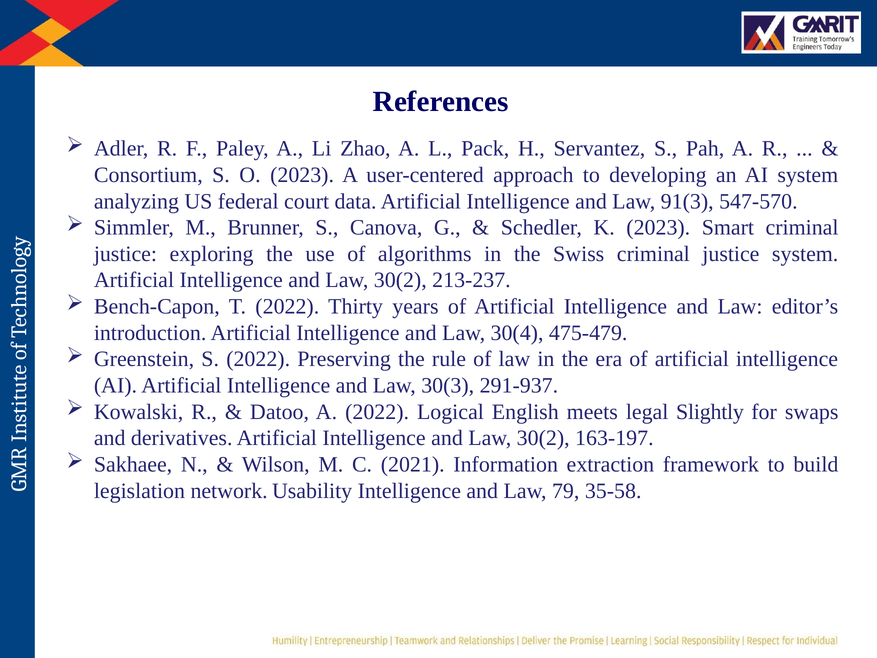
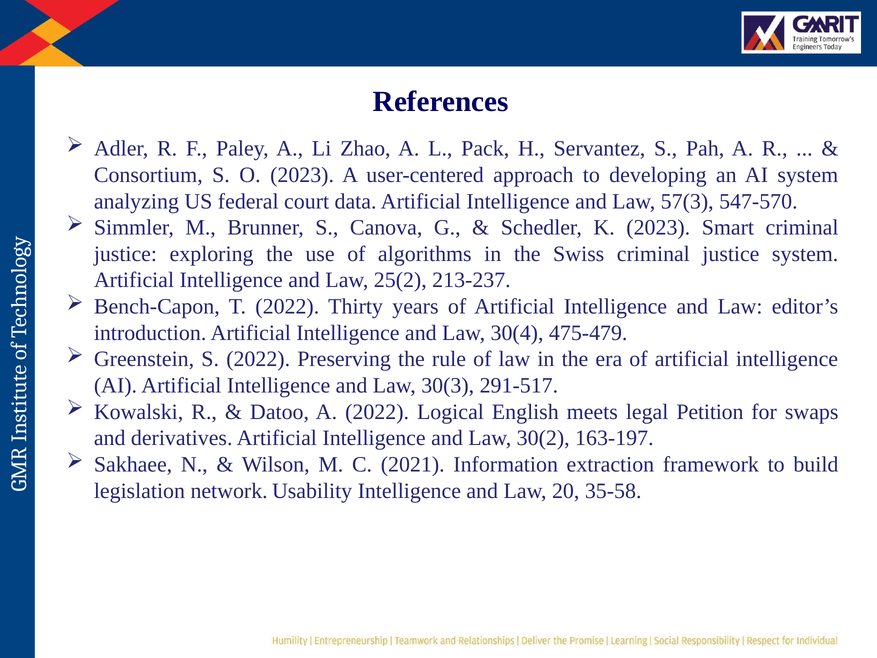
91(3: 91(3 -> 57(3
30(2 at (400, 280): 30(2 -> 25(2
291-937: 291-937 -> 291-517
Slightly: Slightly -> Petition
79: 79 -> 20
